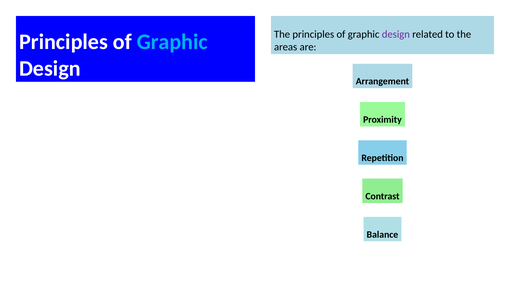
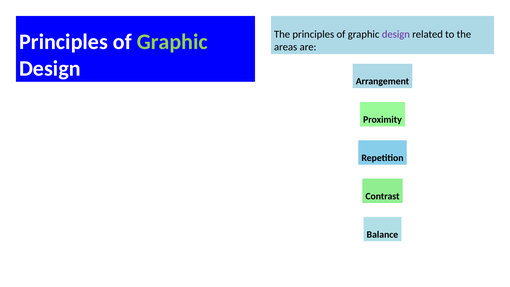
Graphic at (172, 42) colour: light blue -> light green
